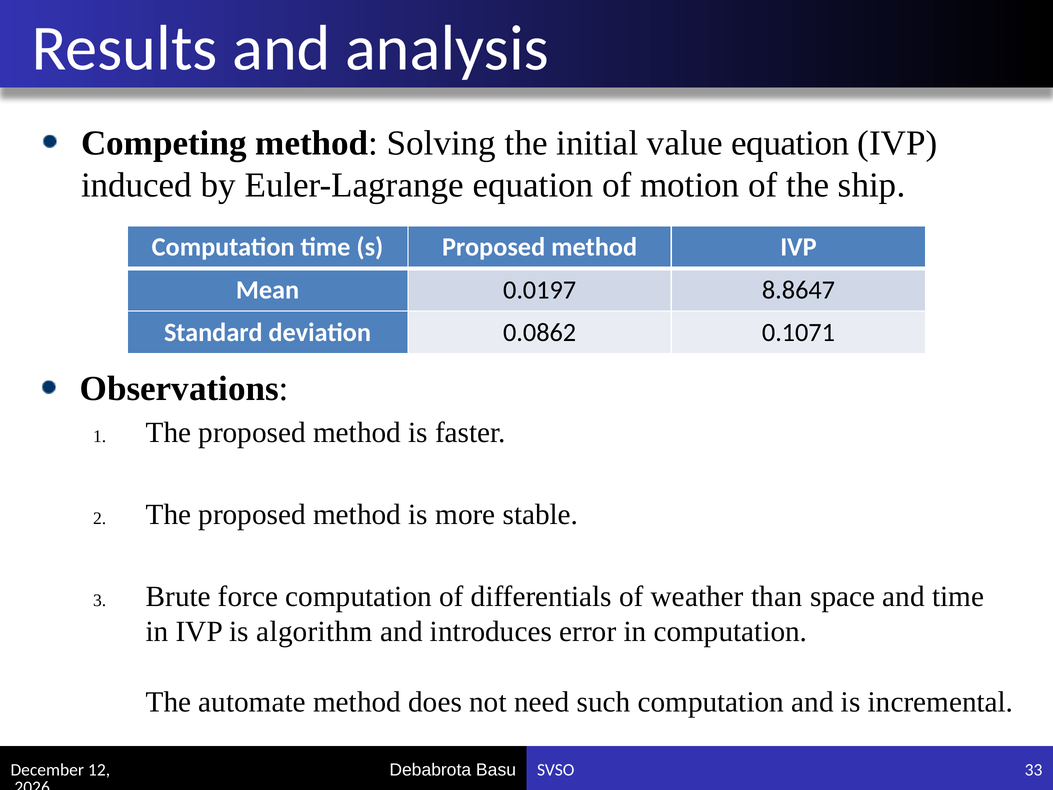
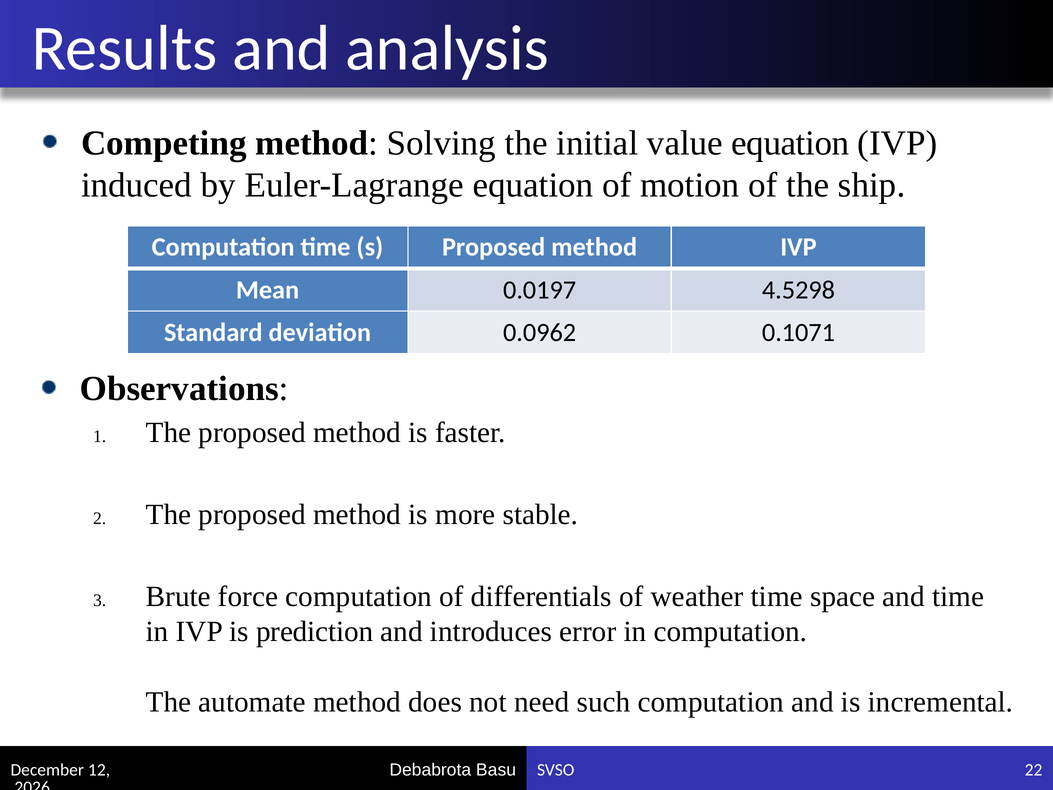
8.8647: 8.8647 -> 4.5298
0.0862: 0.0862 -> 0.0962
weather than: than -> time
algorithm: algorithm -> prediction
33: 33 -> 22
